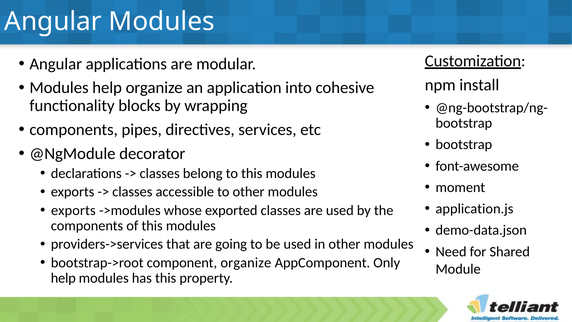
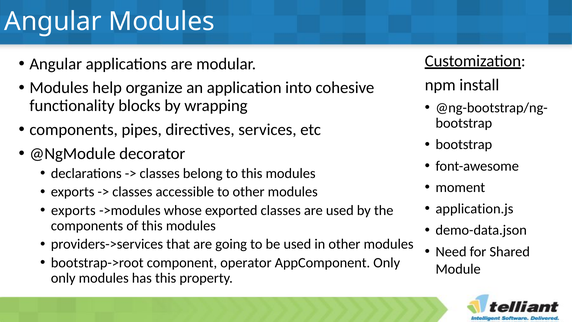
component organize: organize -> operator
help at (63, 278): help -> only
